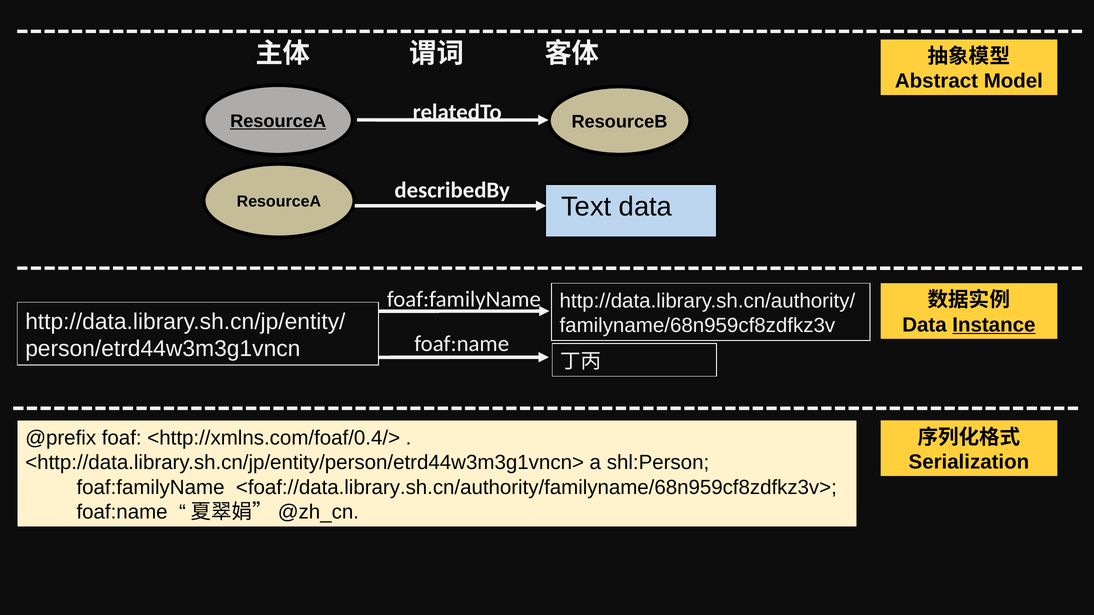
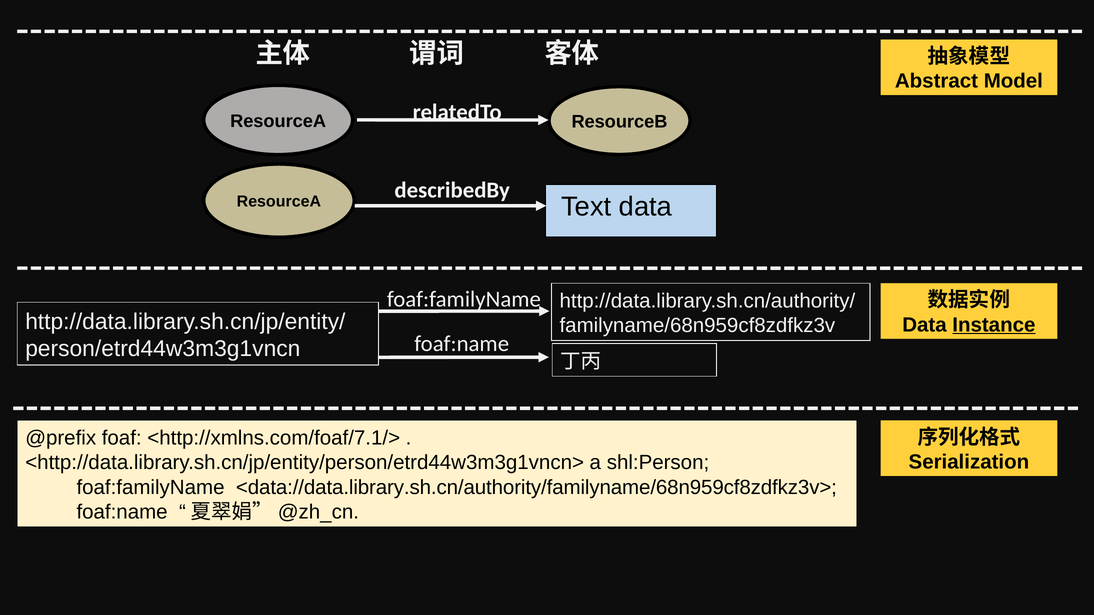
ResourceA at (278, 121) underline: present -> none
<http://xmlns.com/foaf/0.4/>: <http://xmlns.com/foaf/0.4/> -> <http://xmlns.com/foaf/7.1/>
<foaf://data.library.sh.cn/authority/familyname/68n959cf8zdfkz3v>: <foaf://data.library.sh.cn/authority/familyname/68n959cf8zdfkz3v> -> <data://data.library.sh.cn/authority/familyname/68n959cf8zdfkz3v>
